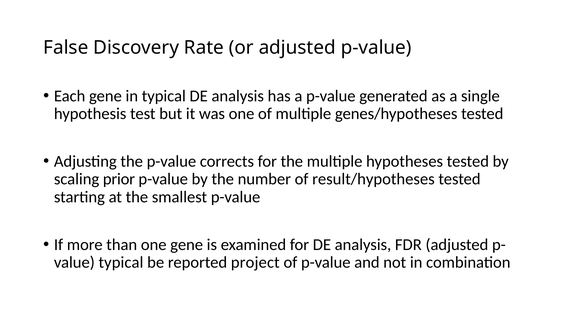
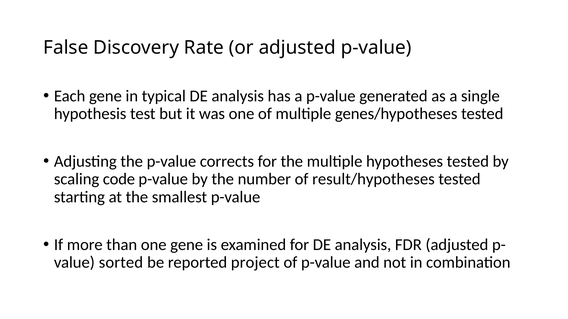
prior: prior -> code
typical at (121, 263): typical -> sorted
